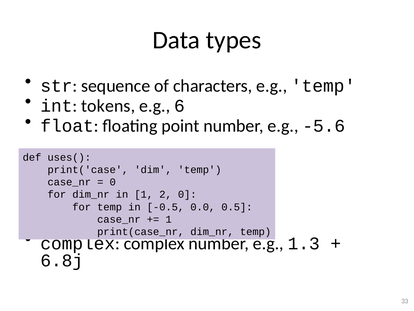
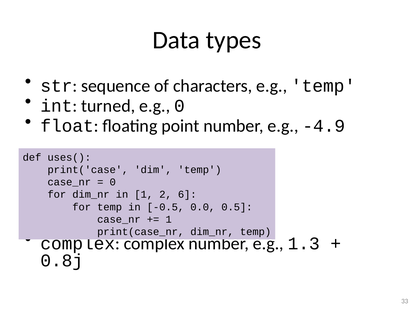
tokens: tokens -> turned
e.g 6: 6 -> 0
-5.6: -5.6 -> -4.9
2 0: 0 -> 6
6.8j: 6.8j -> 0.8j
